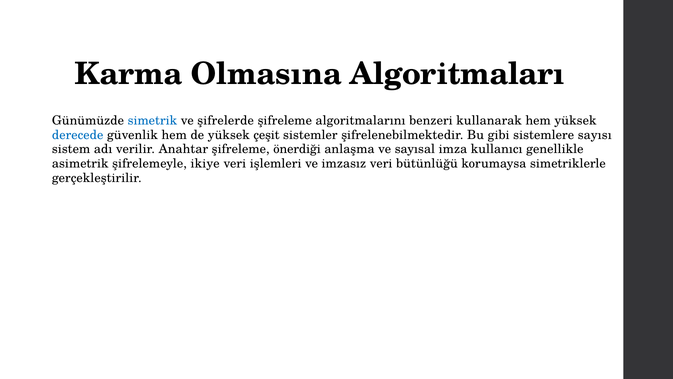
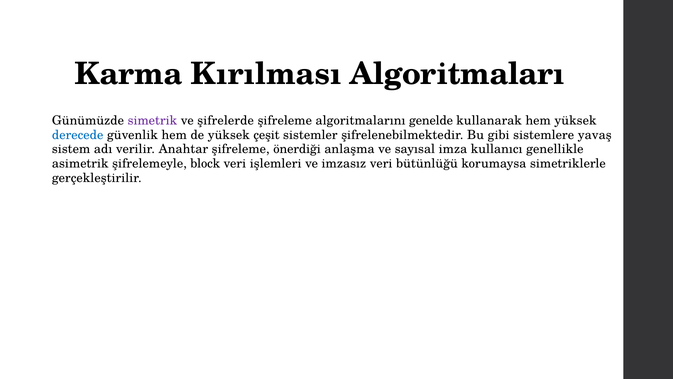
Olmasına: Olmasına -> Kırılması
simetrik colour: blue -> purple
benzeri: benzeri -> genelde
sayısı: sayısı -> yavaş
ikiye: ikiye -> block
